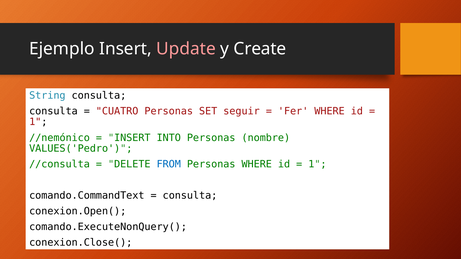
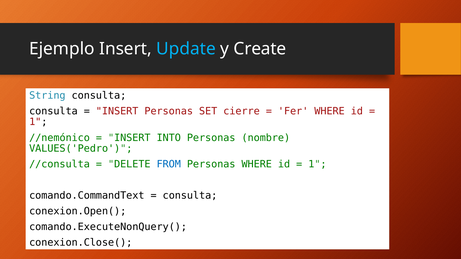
Update colour: pink -> light blue
CUATRO at (117, 111): CUATRO -> INSERT
seguir: seguir -> cierre
